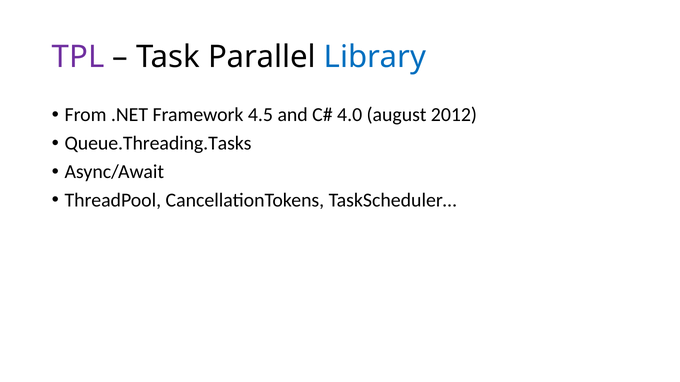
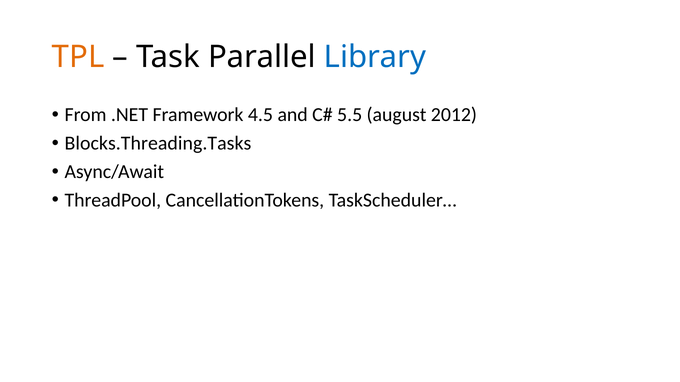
TPL colour: purple -> orange
4.0: 4.0 -> 5.5
Queue.Threading.Tasks: Queue.Threading.Tasks -> Blocks.Threading.Tasks
